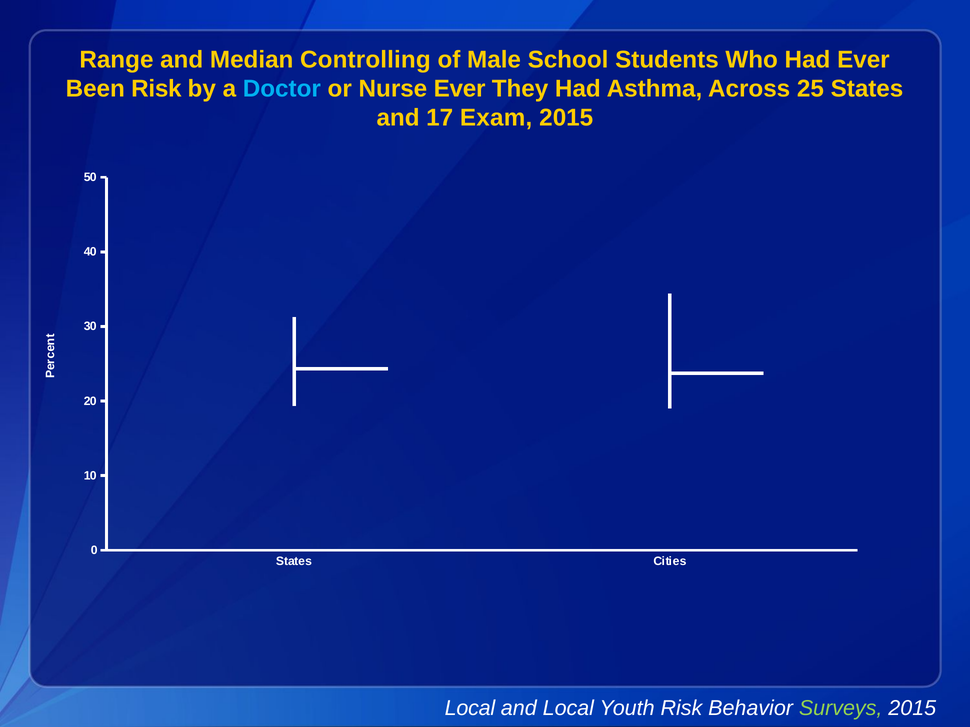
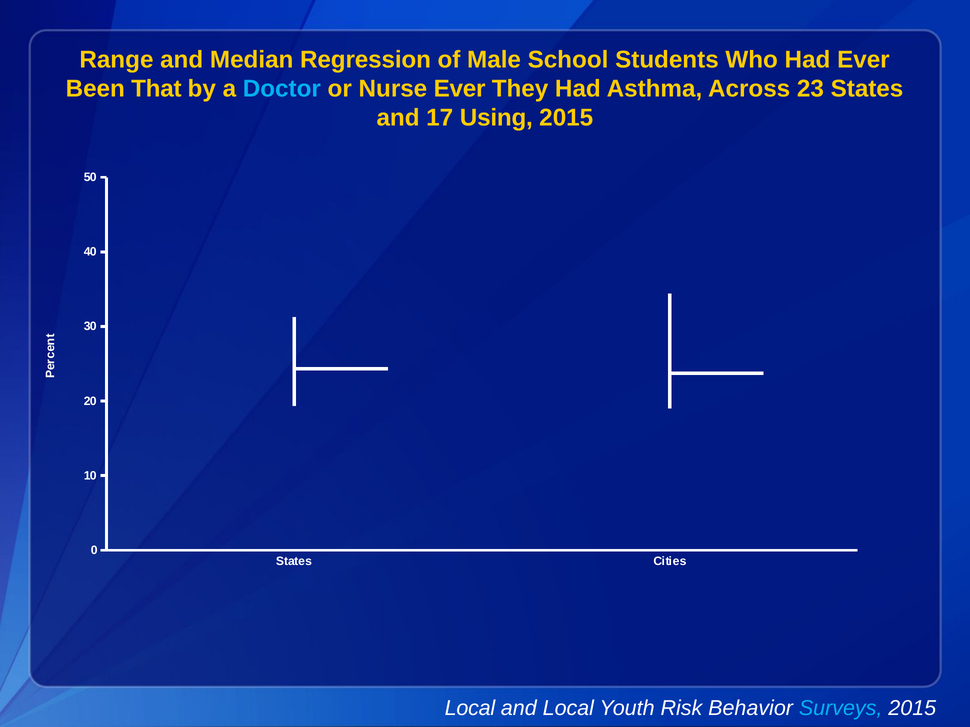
Controlling: Controlling -> Regression
Been Risk: Risk -> That
25: 25 -> 23
Exam: Exam -> Using
Surveys colour: light green -> light blue
